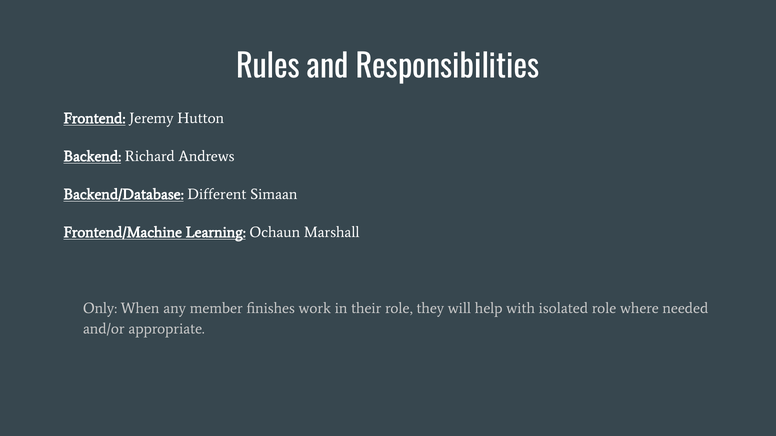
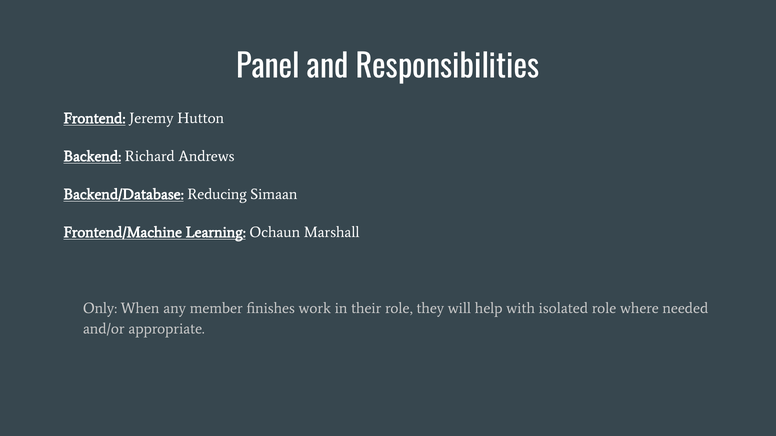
Rules: Rules -> Panel
Different: Different -> Reducing
